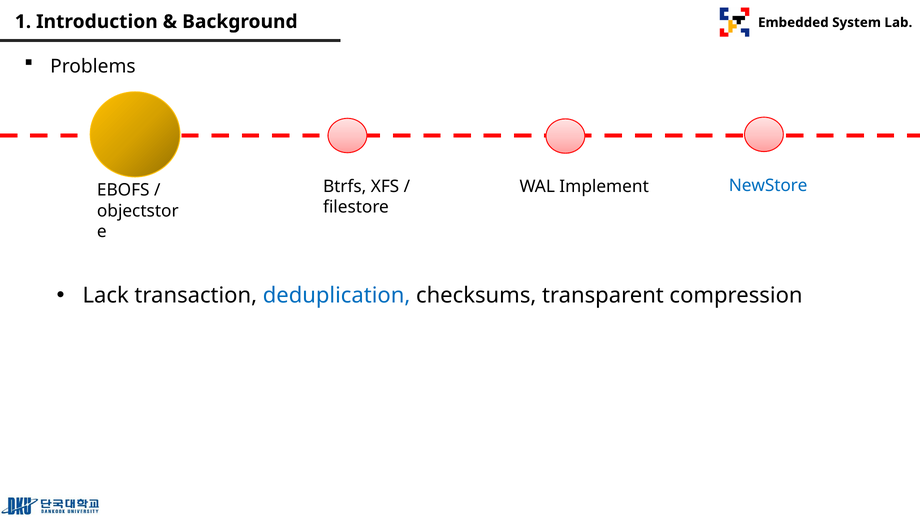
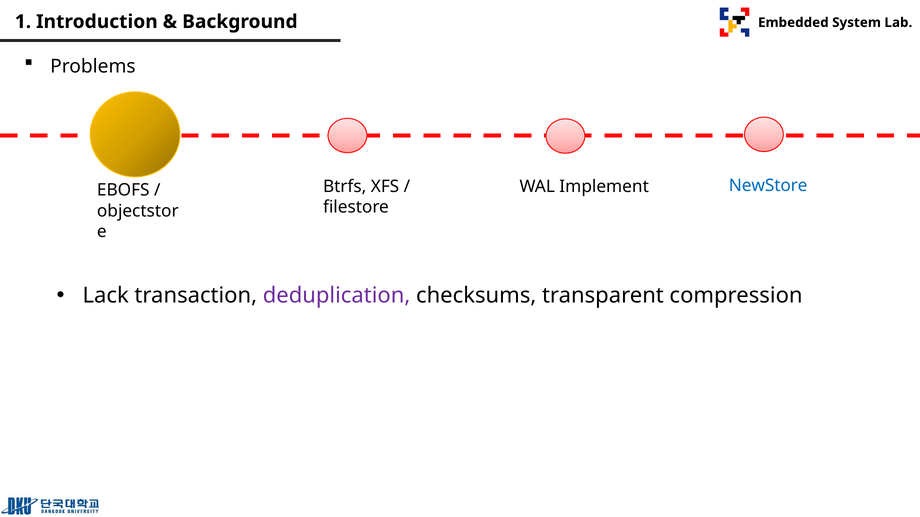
deduplication colour: blue -> purple
